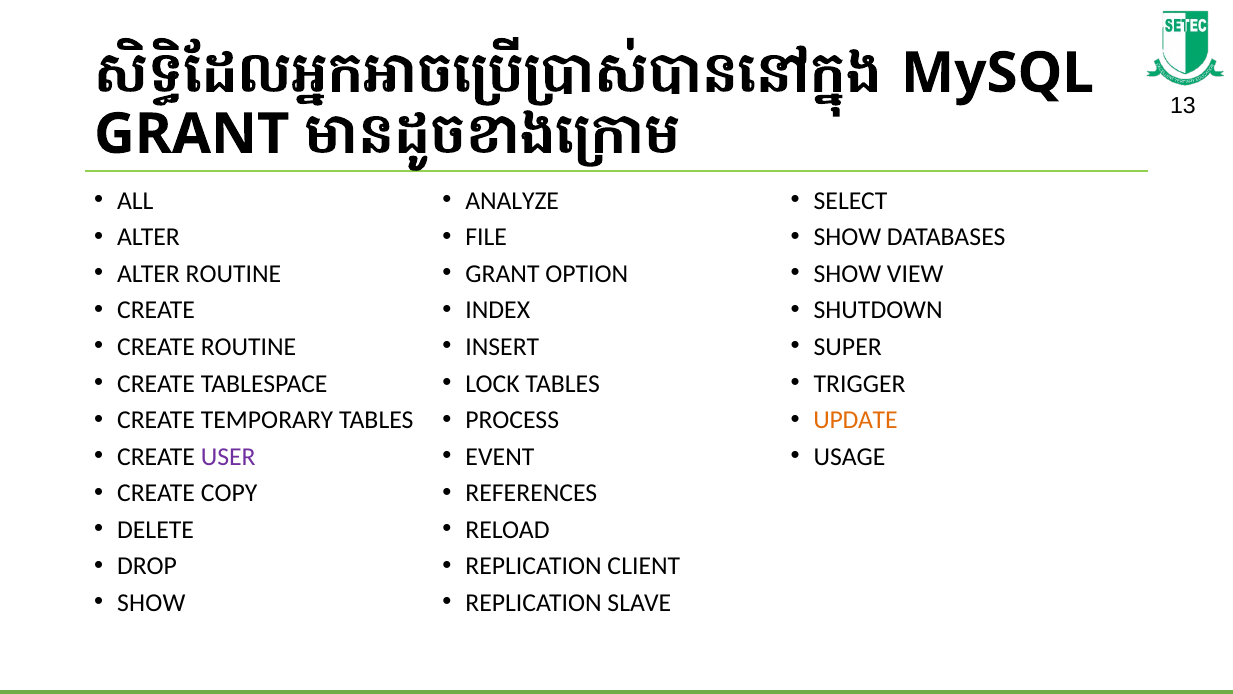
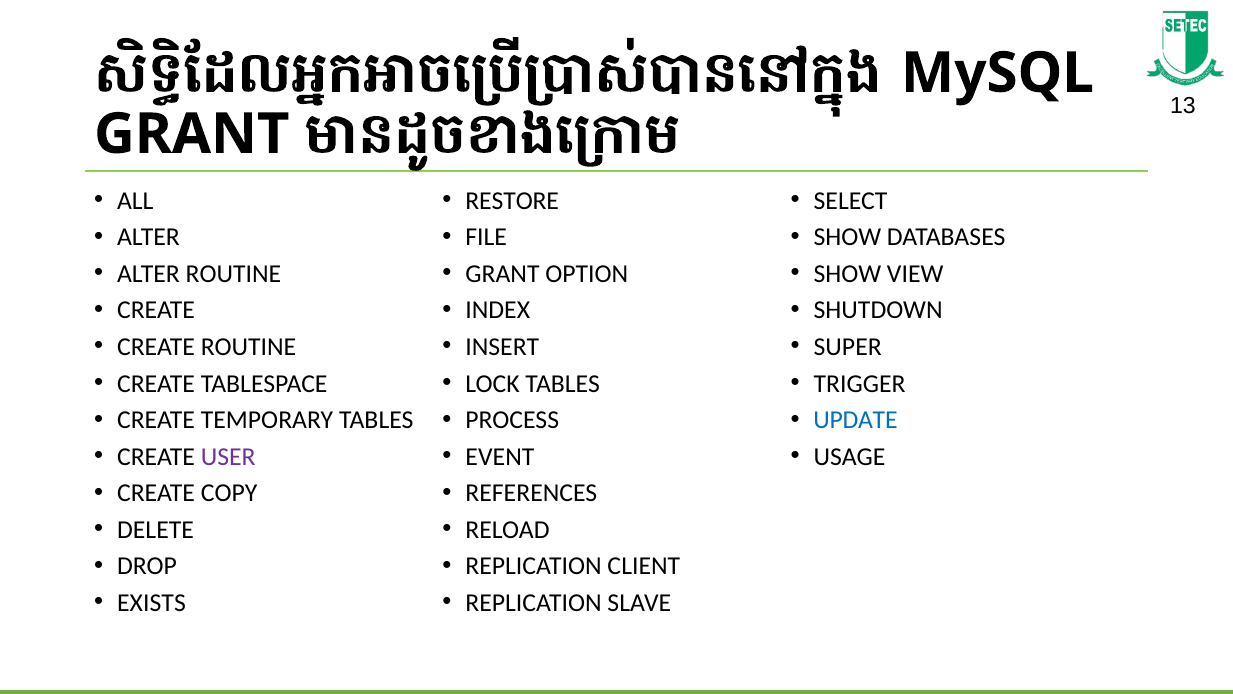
ANALYZE: ANALYZE -> RESTORE
UPDATE colour: orange -> blue
SHOW at (151, 602): SHOW -> EXISTS
